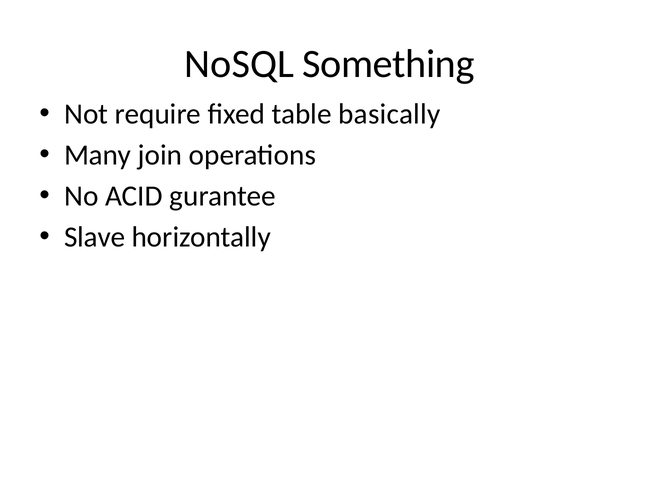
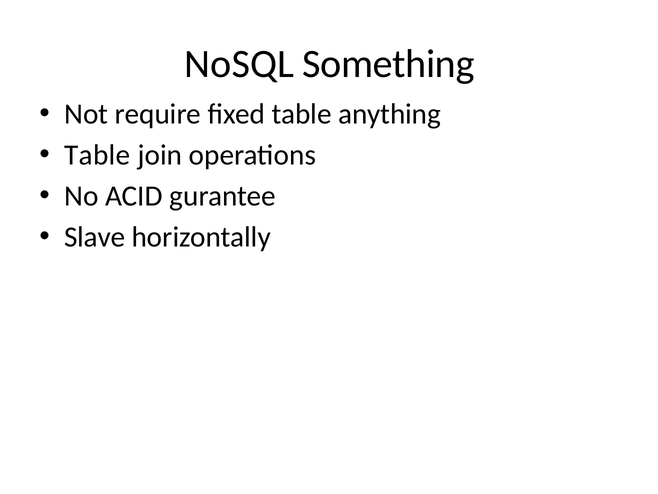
basically: basically -> anything
Many at (98, 155): Many -> Table
